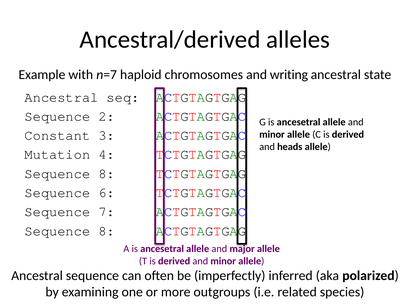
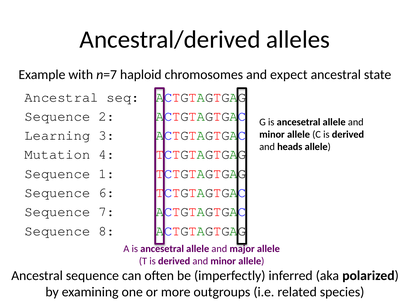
writing: writing -> expect
Constant: Constant -> Learning
8 at (107, 174): 8 -> 1
